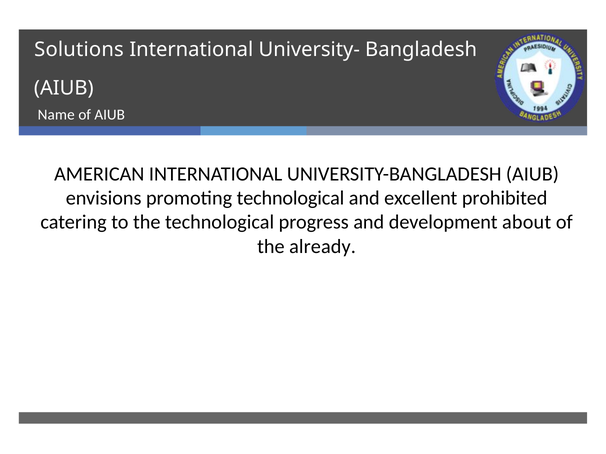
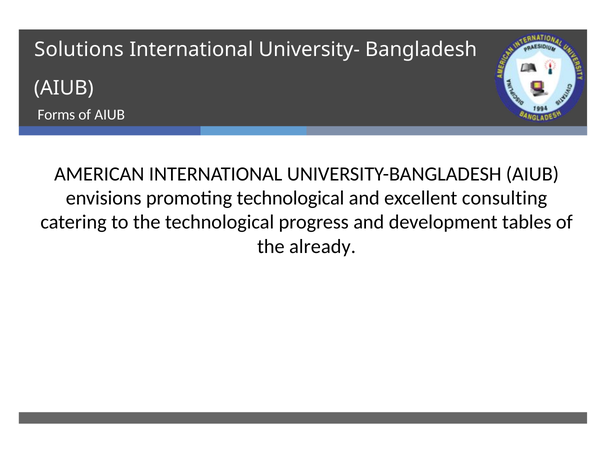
Name: Name -> Forms
prohibited: prohibited -> consulting
about: about -> tables
